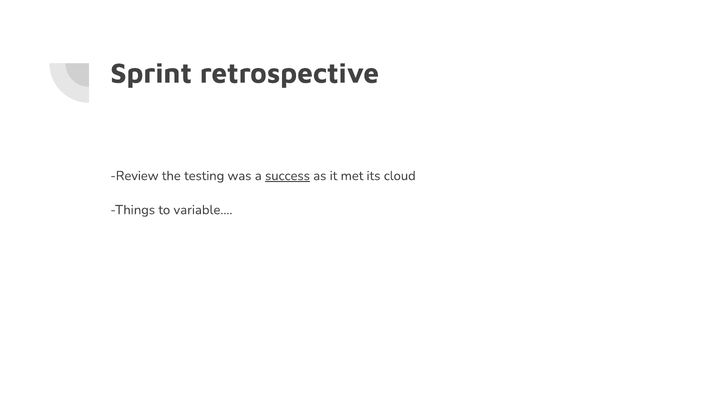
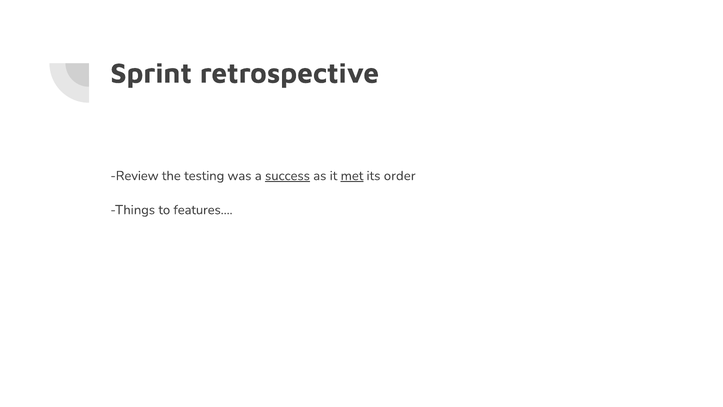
met underline: none -> present
cloud: cloud -> order
variable…: variable… -> features…
